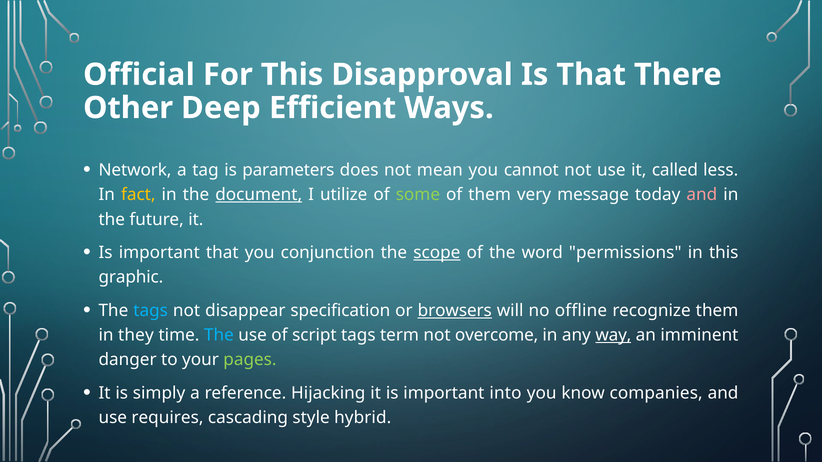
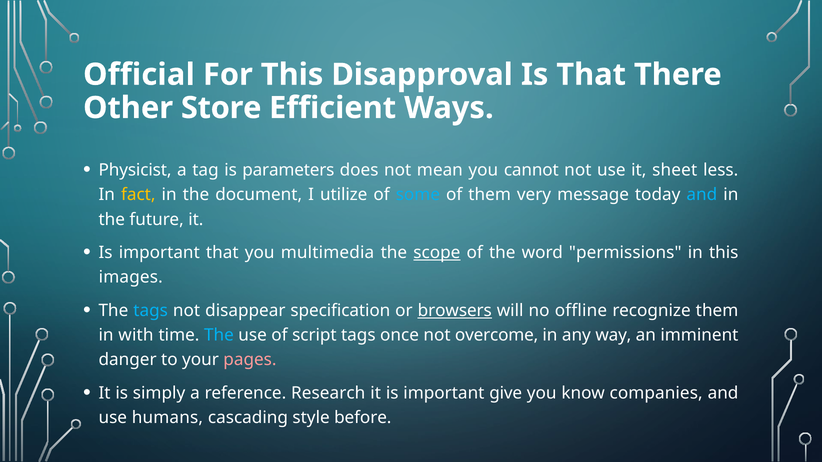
Deep: Deep -> Store
Network: Network -> Physicist
called: called -> sheet
document underline: present -> none
some colour: light green -> light blue
and at (702, 195) colour: pink -> light blue
conjunction: conjunction -> multimedia
graphic: graphic -> images
they: they -> with
term: term -> once
way underline: present -> none
pages colour: light green -> pink
Hijacking: Hijacking -> Research
into: into -> give
requires: requires -> humans
hybrid: hybrid -> before
